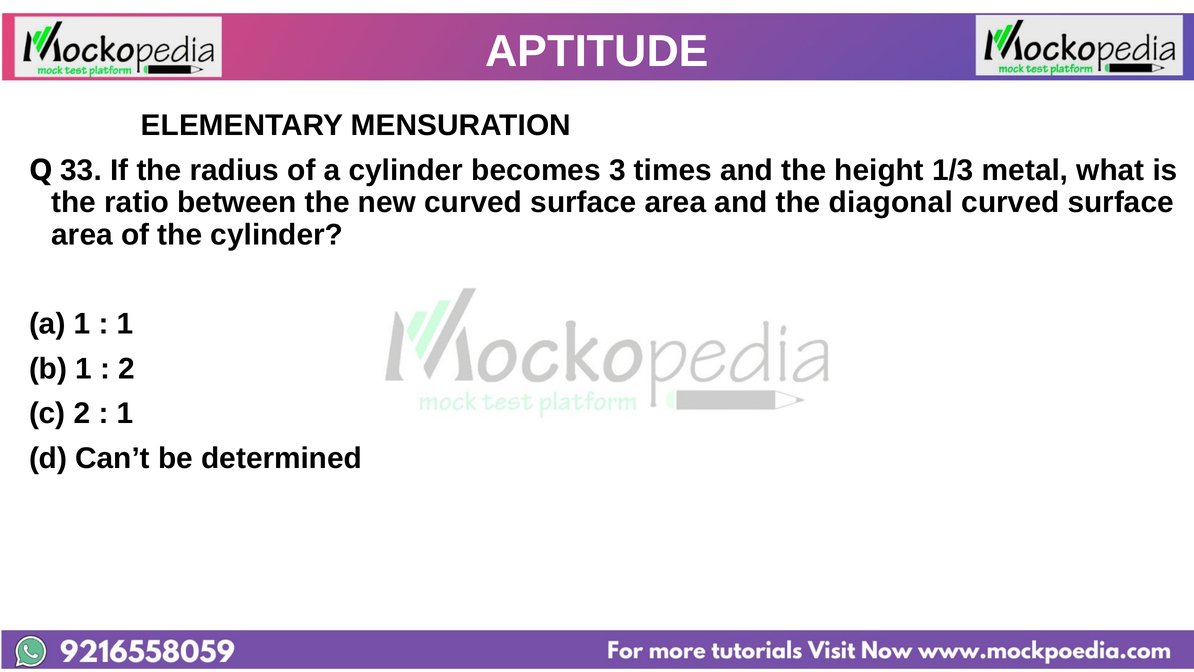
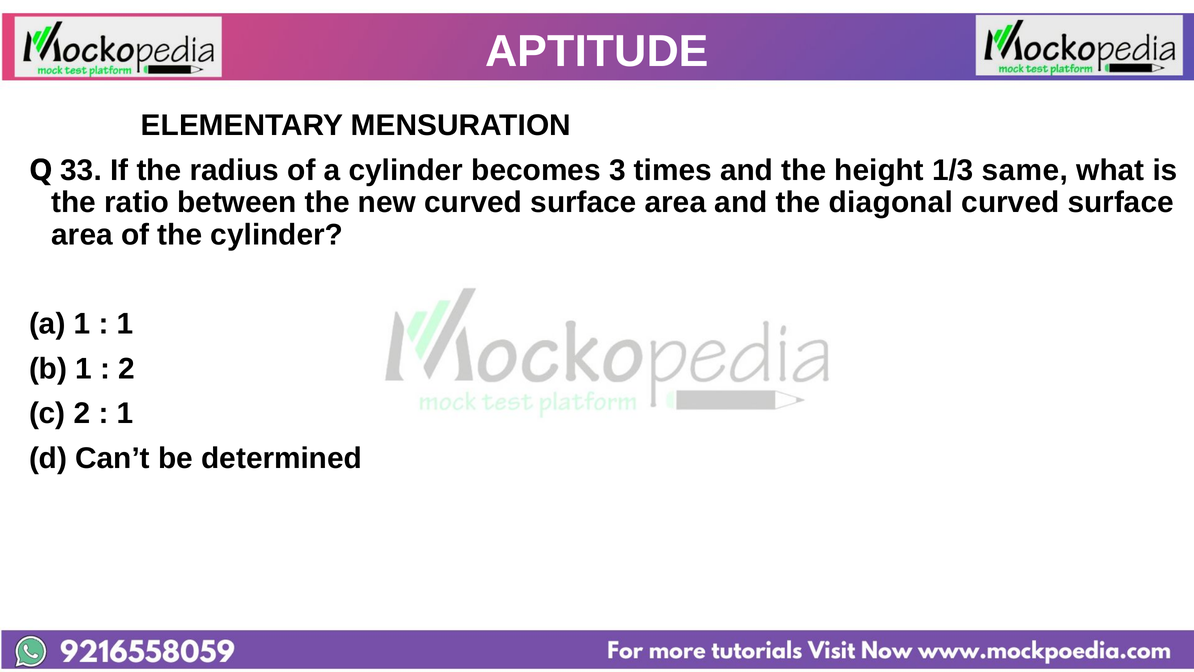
metal: metal -> same
